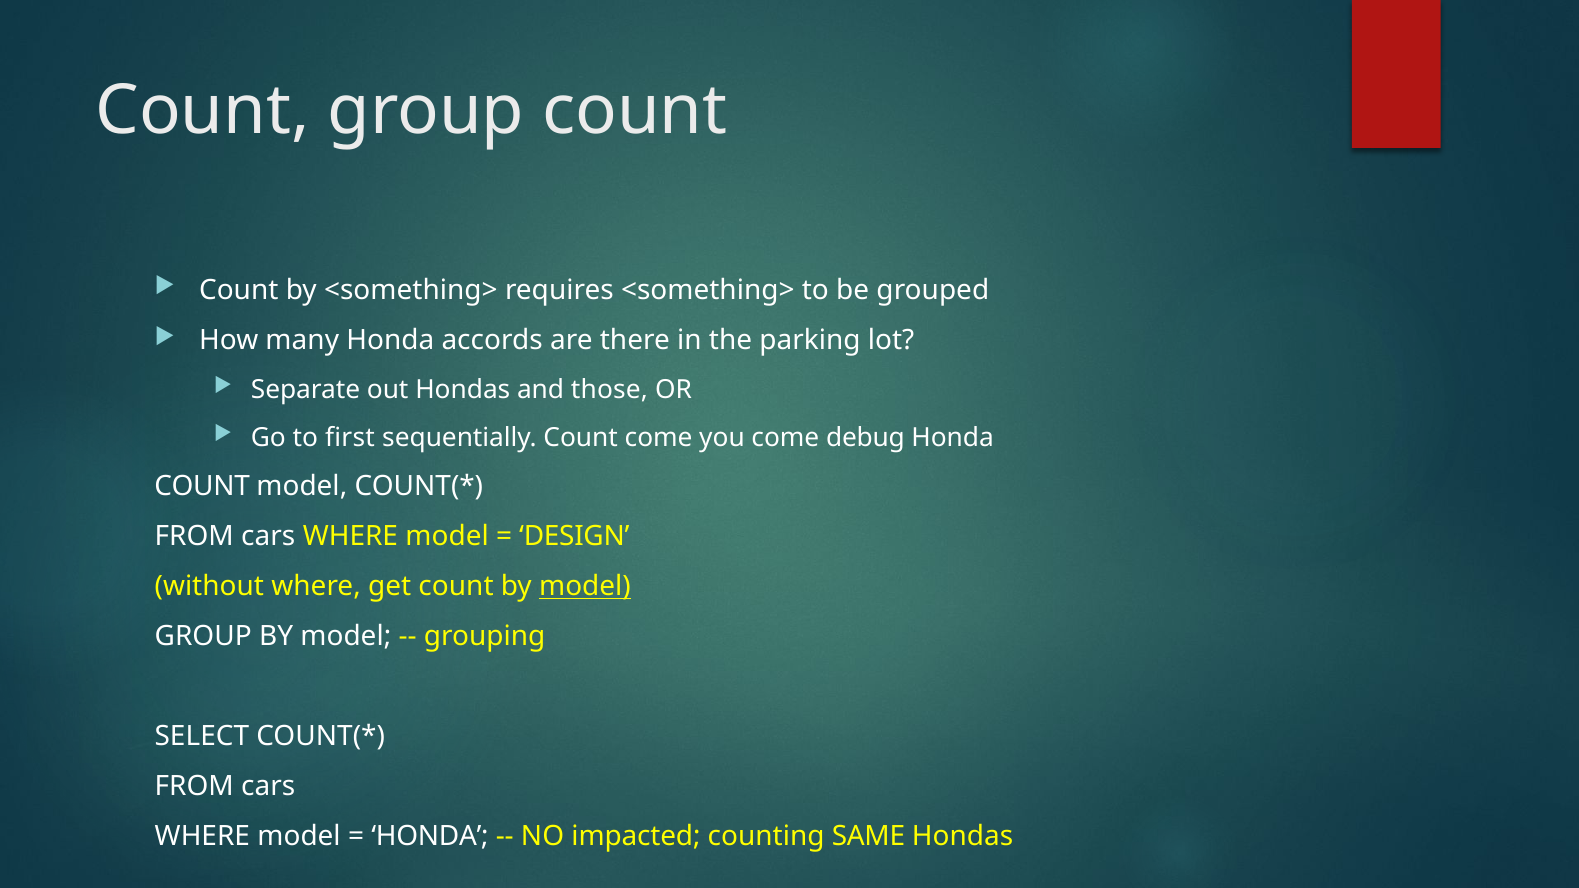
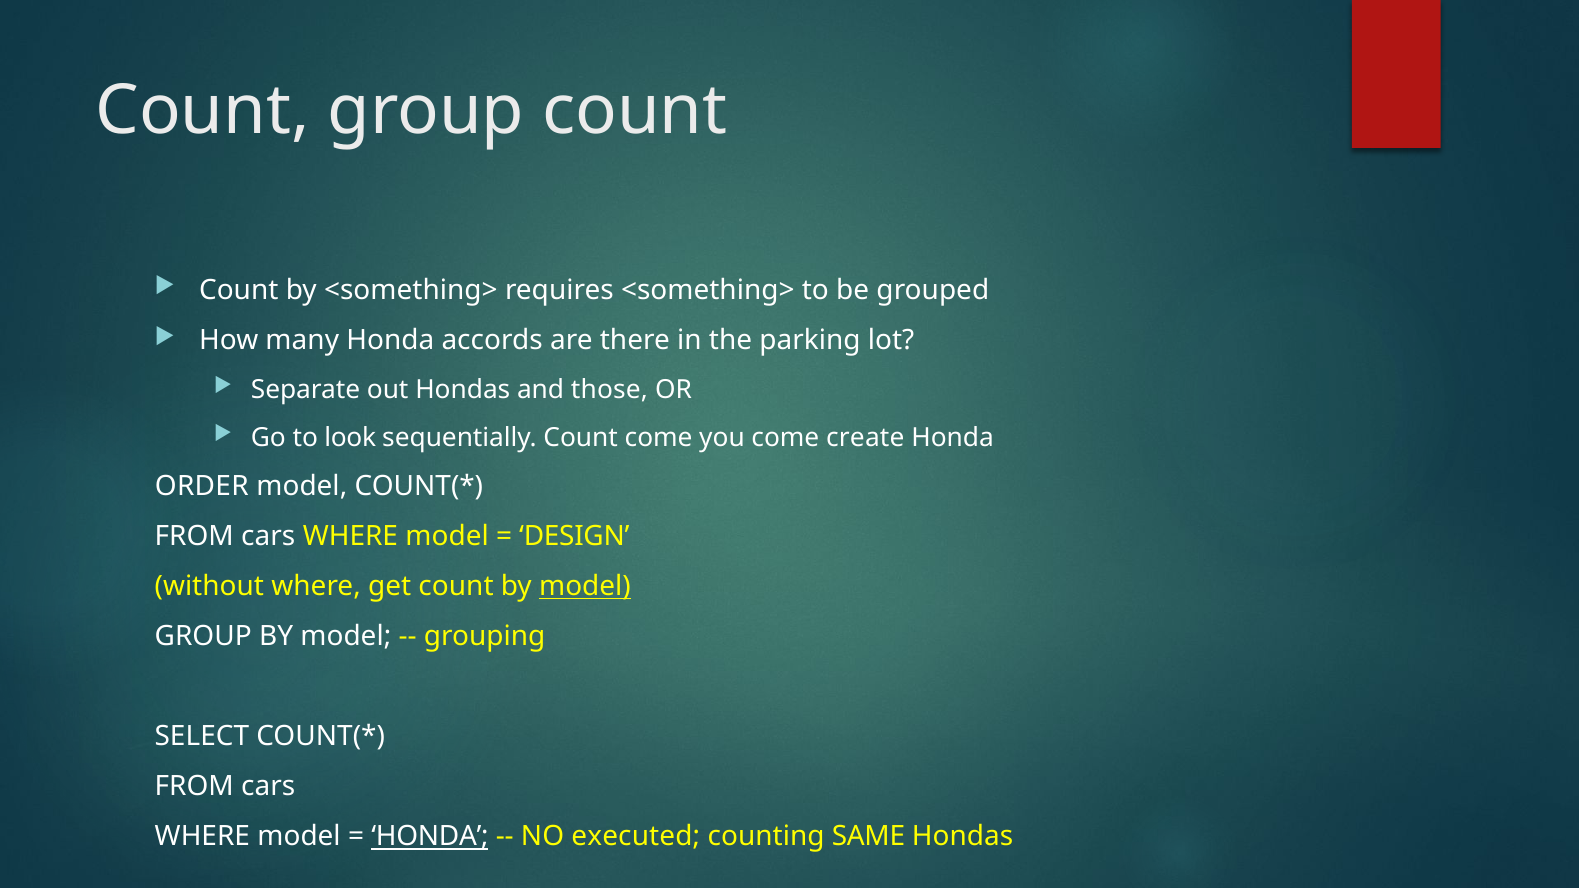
first: first -> look
debug: debug -> create
COUNT at (202, 487): COUNT -> ORDER
HONDA at (430, 837) underline: none -> present
impacted: impacted -> executed
